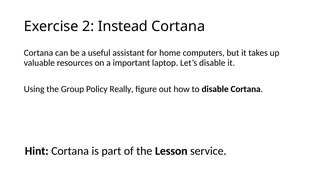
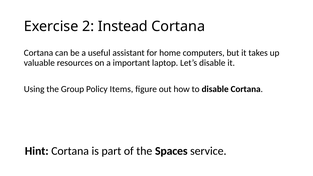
Really: Really -> Items
Lesson: Lesson -> Spaces
